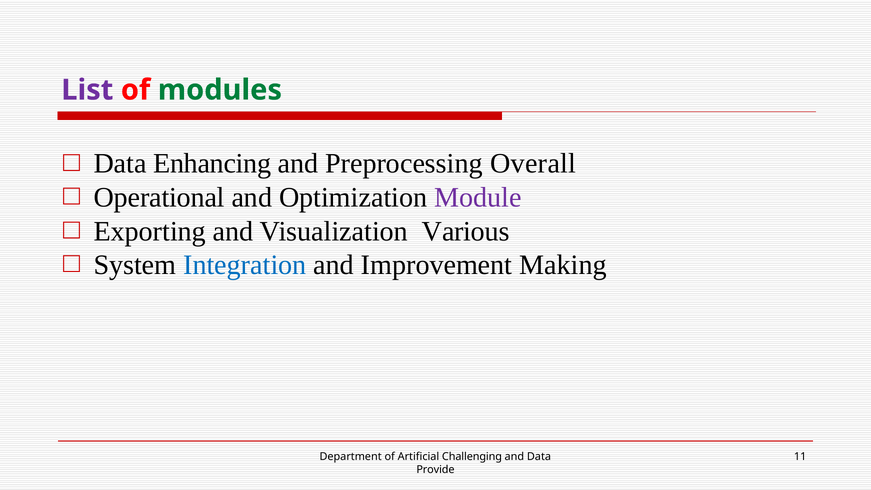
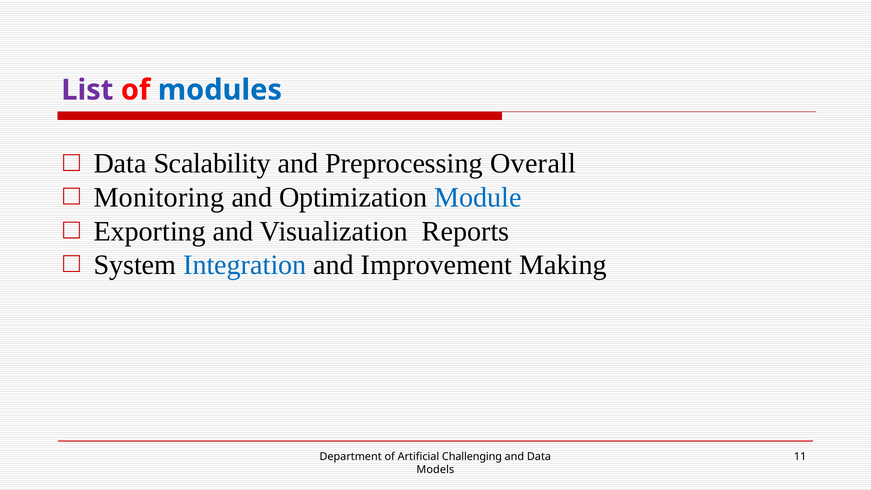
modules colour: green -> blue
Enhancing: Enhancing -> Scalability
Operational: Operational -> Monitoring
Module colour: purple -> blue
Various: Various -> Reports
Provide: Provide -> Models
